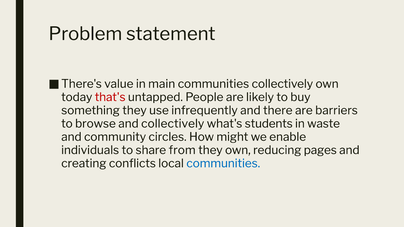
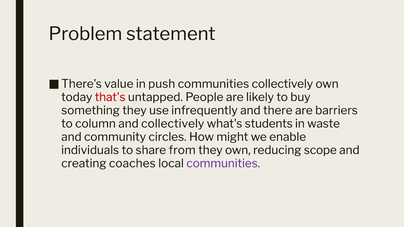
main: main -> push
browse: browse -> column
pages: pages -> scope
conflicts: conflicts -> coaches
communities at (223, 164) colour: blue -> purple
